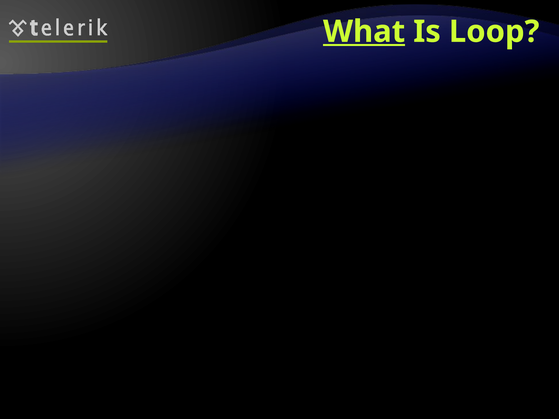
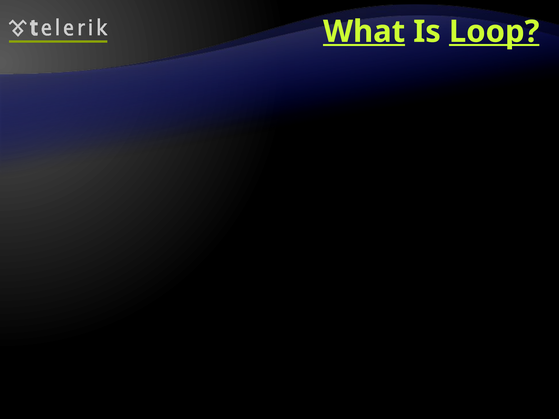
Loop at (494, 32) underline: none -> present
